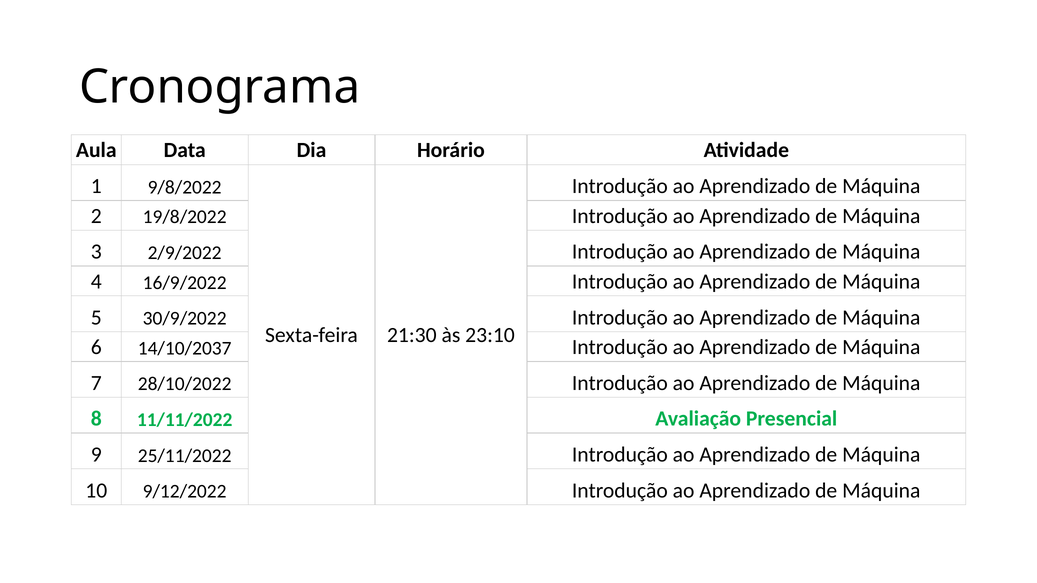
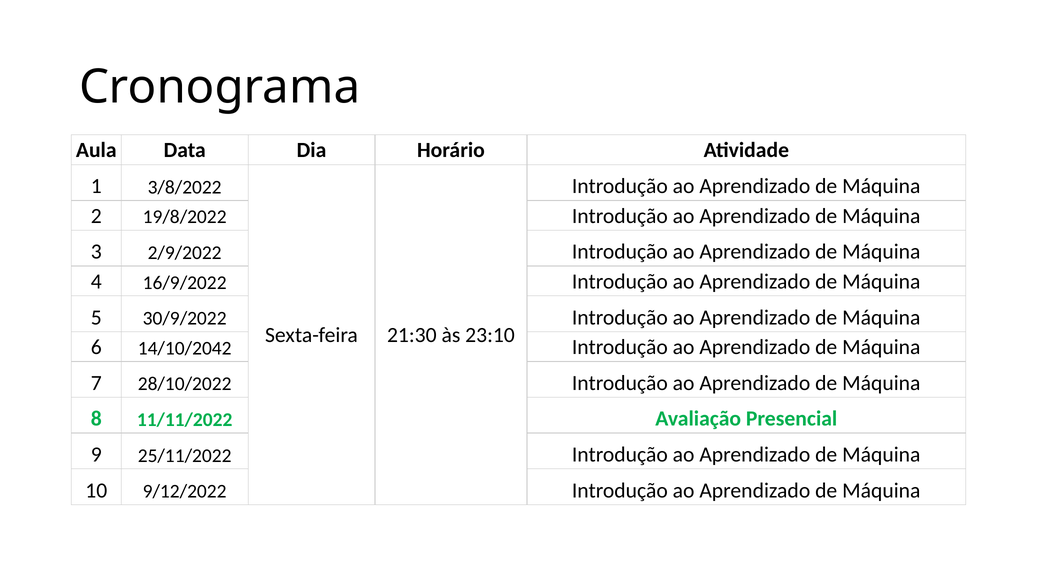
9/8/2022: 9/8/2022 -> 3/8/2022
14/10/2037: 14/10/2037 -> 14/10/2042
